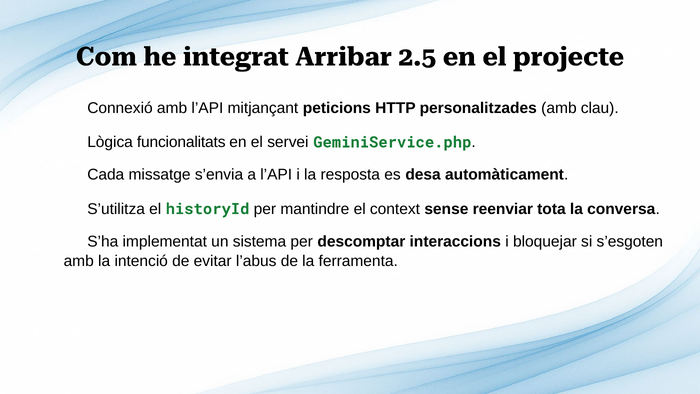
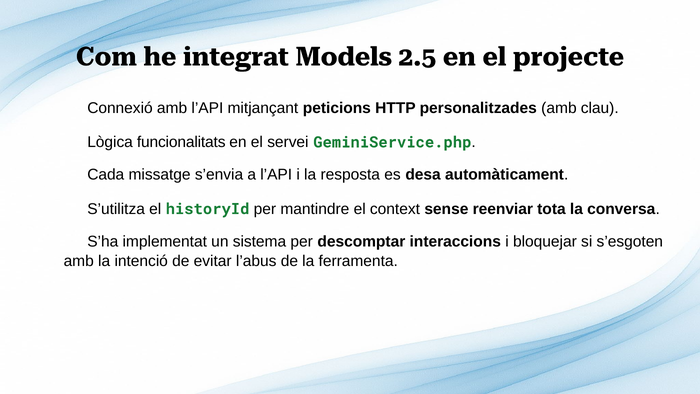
Arribar: Arribar -> Models
